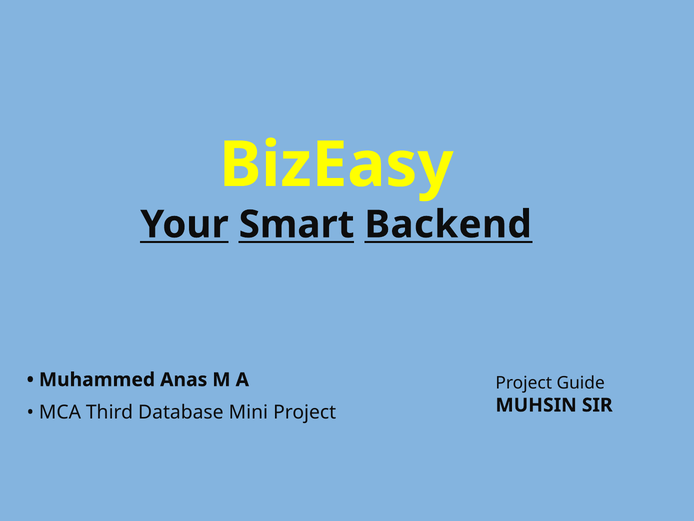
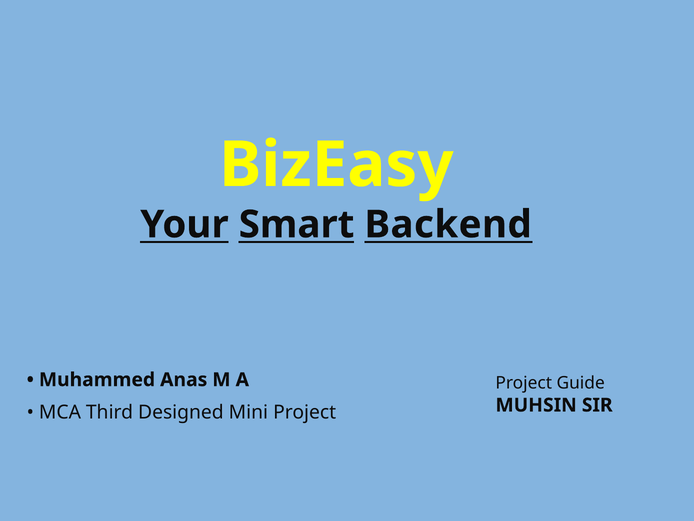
Database: Database -> Designed
